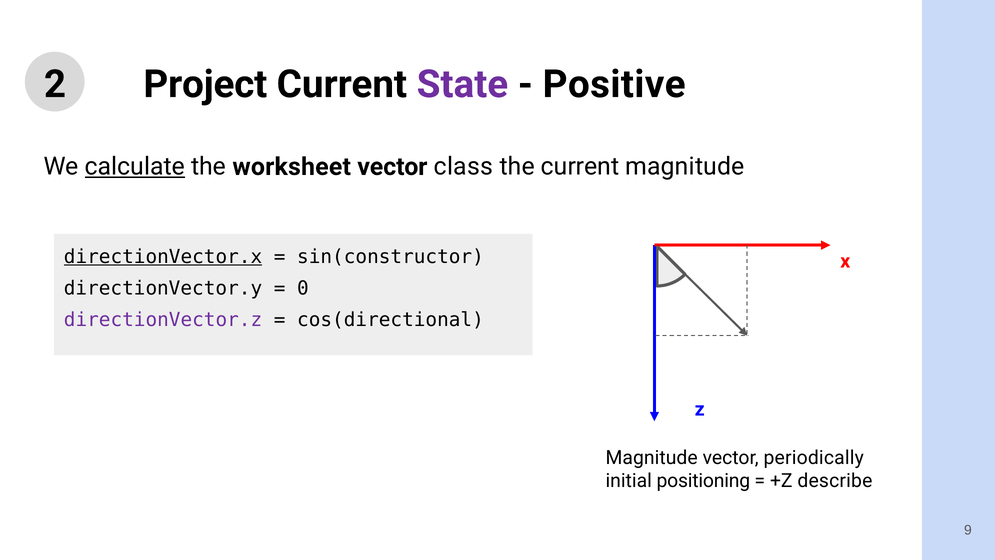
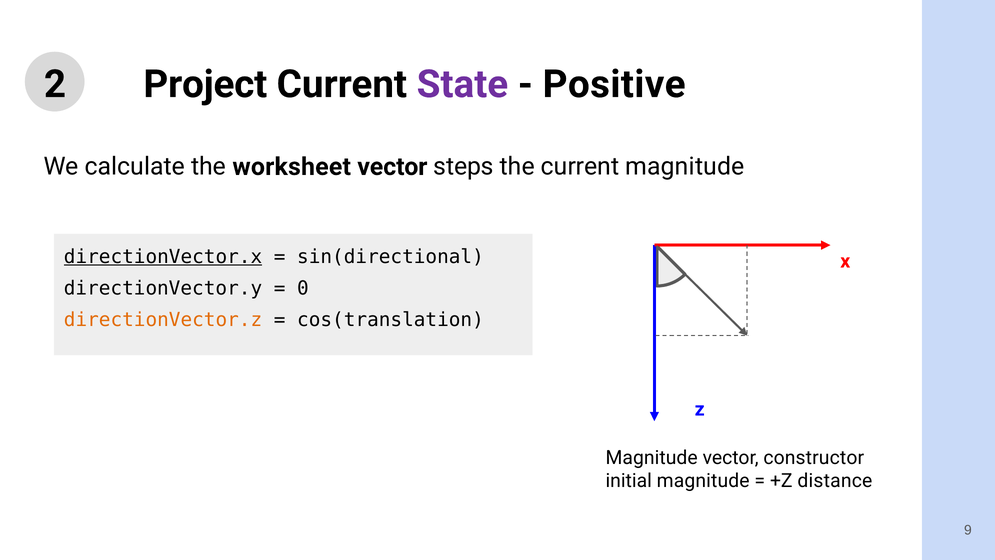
calculate underline: present -> none
class: class -> steps
sin(constructor: sin(constructor -> sin(directional
directionVector.z colour: purple -> orange
cos(directional: cos(directional -> cos(translation
periodically: periodically -> constructor
initial positioning: positioning -> magnitude
describe: describe -> distance
